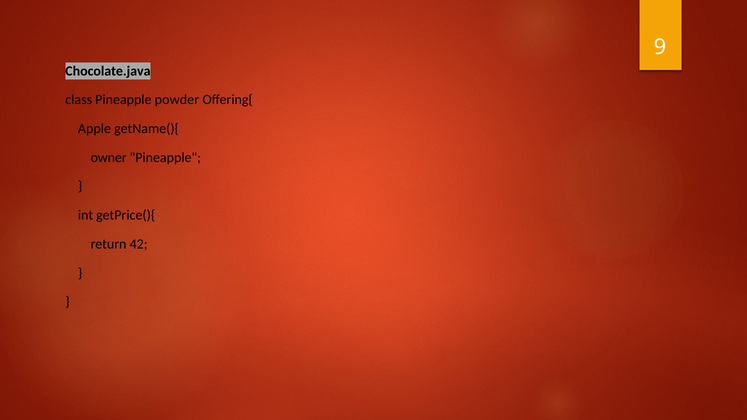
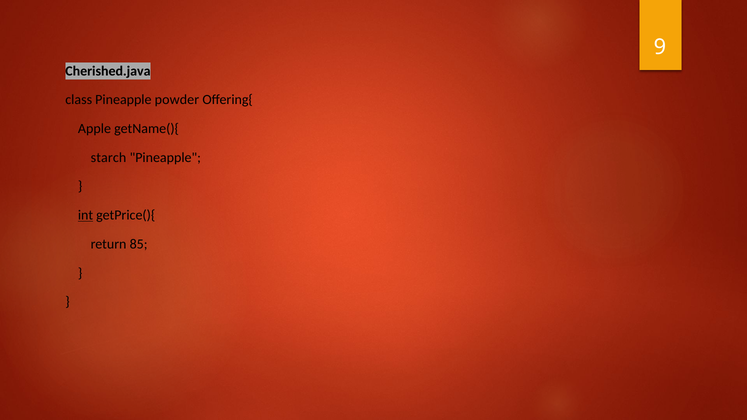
Chocolate.java: Chocolate.java -> Cherished.java
owner: owner -> starch
int underline: none -> present
42: 42 -> 85
